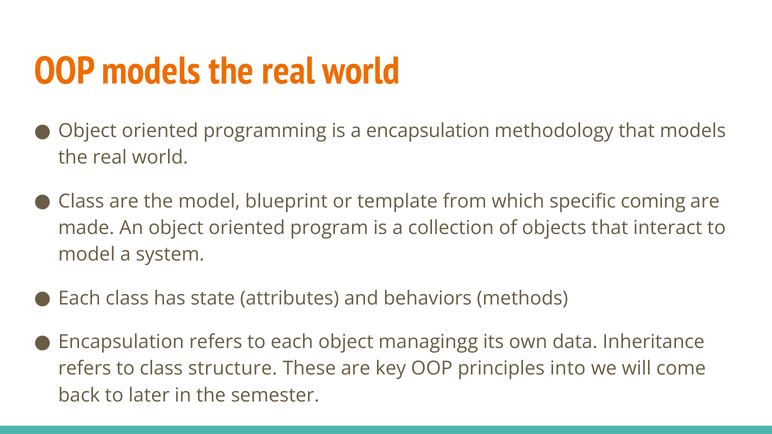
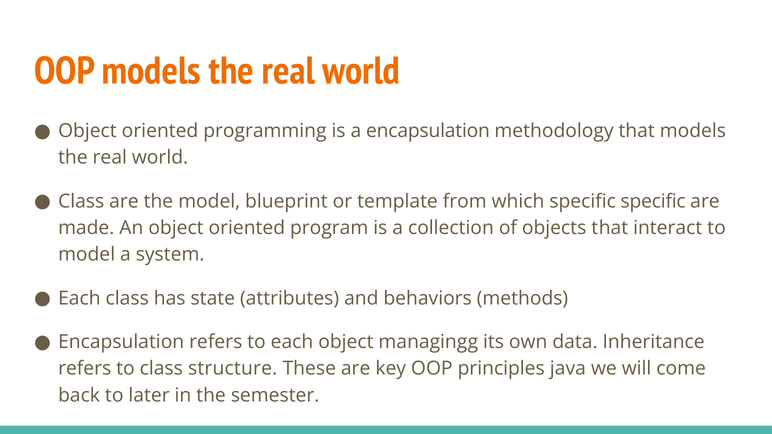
specific coming: coming -> specific
into: into -> java
